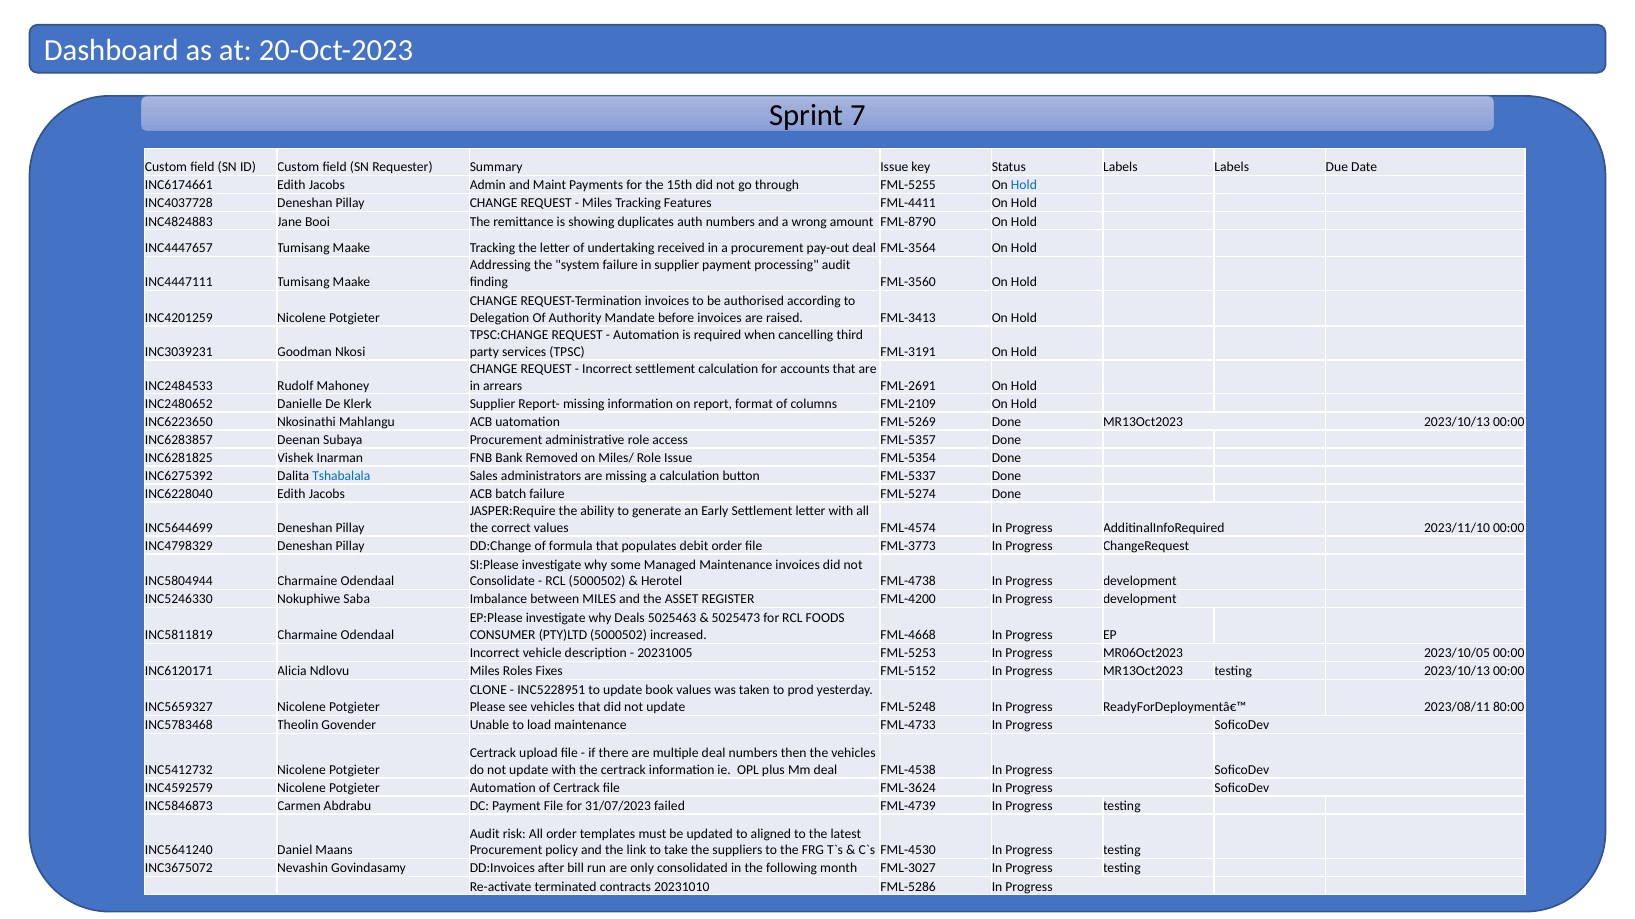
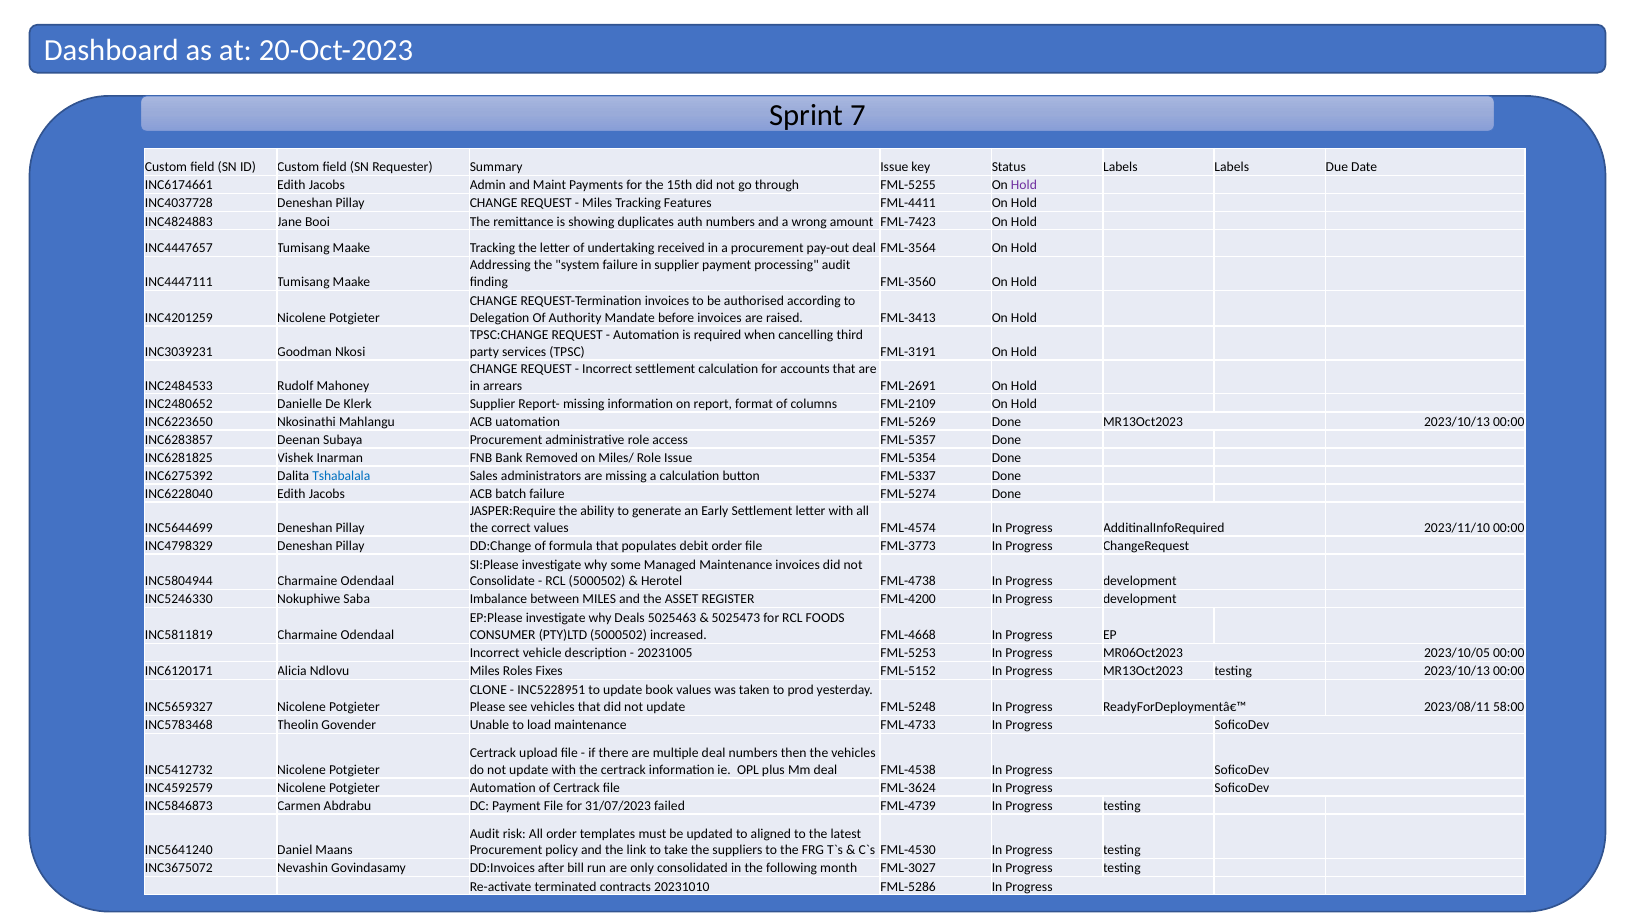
Hold at (1024, 186) colour: blue -> purple
FML-8790: FML-8790 -> FML-7423
80:00: 80:00 -> 58:00
